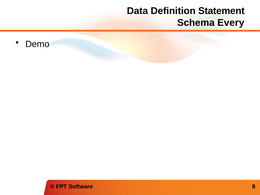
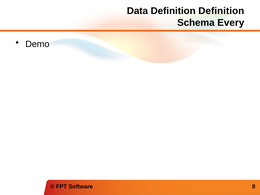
Definition Statement: Statement -> Definition
